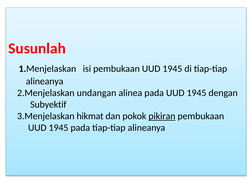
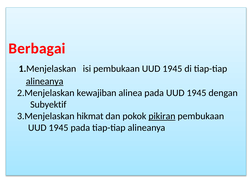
Susunlah: Susunlah -> Berbagai
alineanya at (45, 82) underline: none -> present
undangan: undangan -> kewajiban
